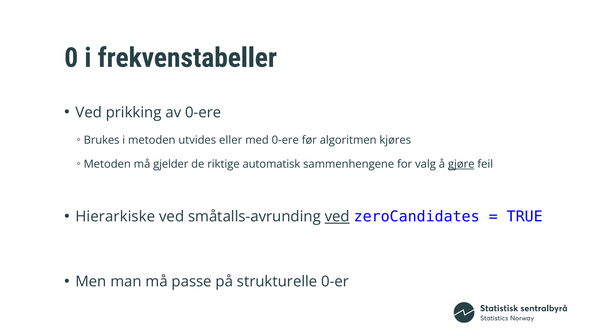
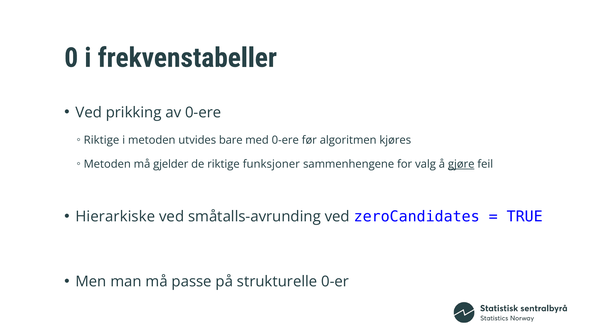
Brukes at (102, 140): Brukes -> Riktige
eller: eller -> bare
automatisk: automatisk -> funksjoner
ved at (337, 217) underline: present -> none
